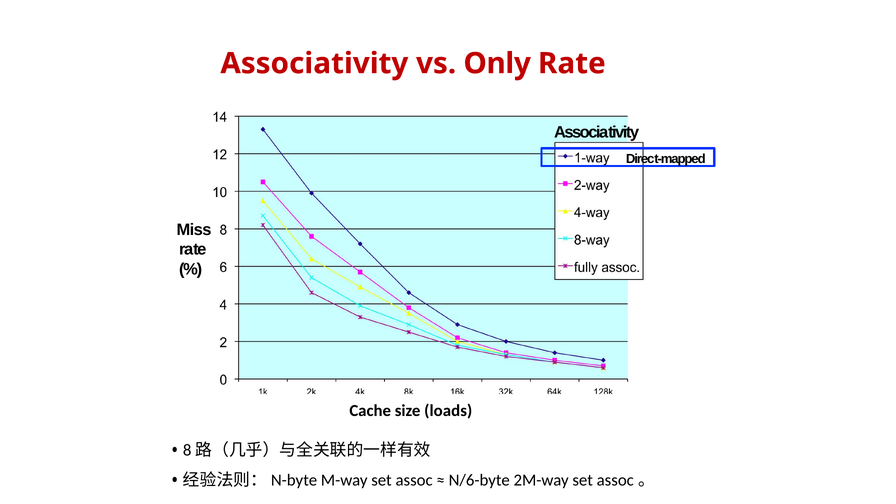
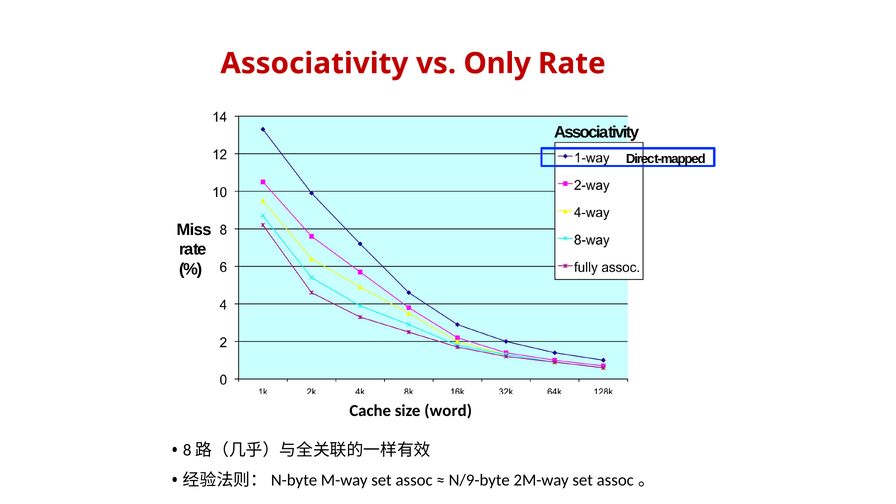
loads: loads -> word
N/6-byte: N/6-byte -> N/9-byte
